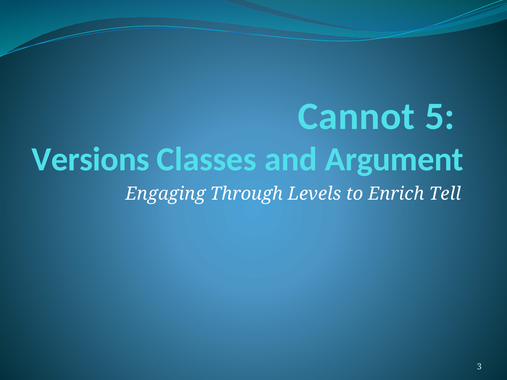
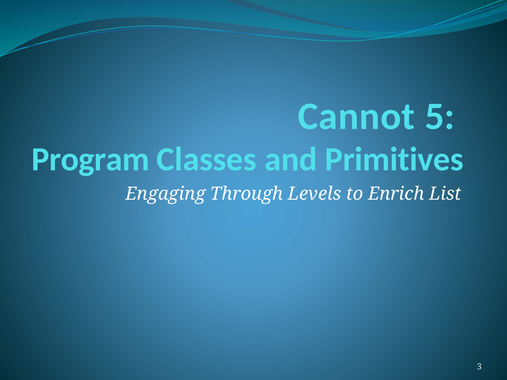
Versions: Versions -> Program
Argument: Argument -> Primitives
Tell: Tell -> List
